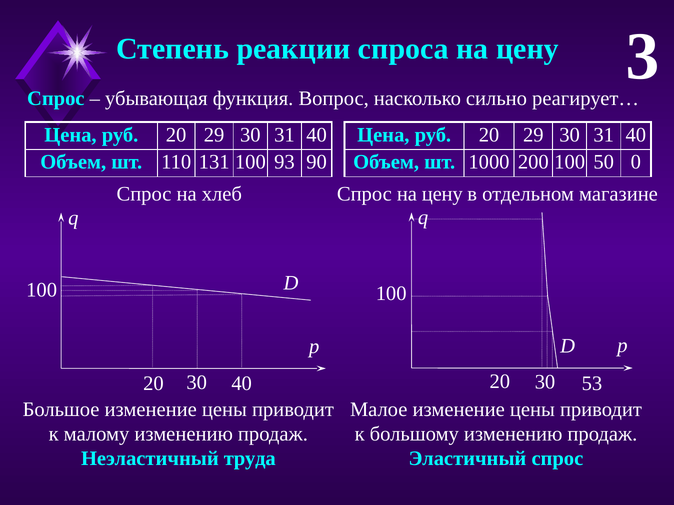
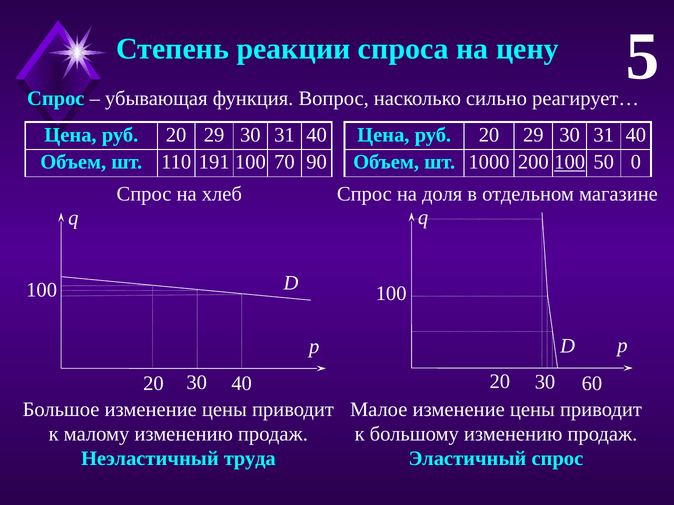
3: 3 -> 5
131: 131 -> 191
93: 93 -> 70
100 at (570, 162) underline: none -> present
Спрос на цену: цену -> доля
53: 53 -> 60
